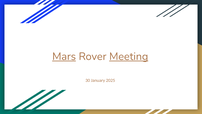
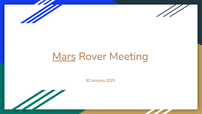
Meeting underline: present -> none
